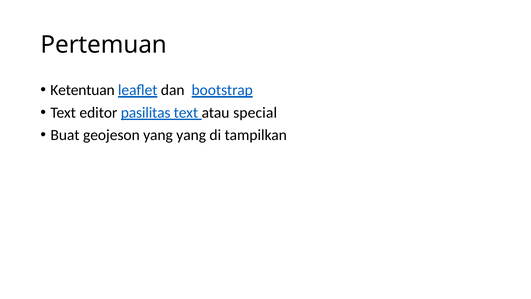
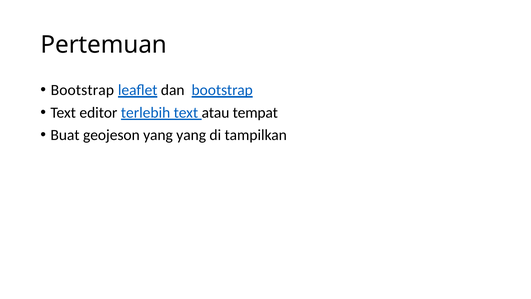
Ketentuan at (83, 90): Ketentuan -> Bootstrap
pasilitas: pasilitas -> terlebih
special: special -> tempat
